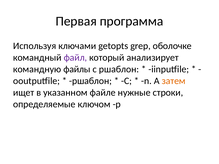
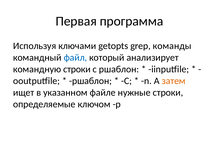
оболочке: оболочке -> команды
файл colour: purple -> blue
командную файлы: файлы -> строки
